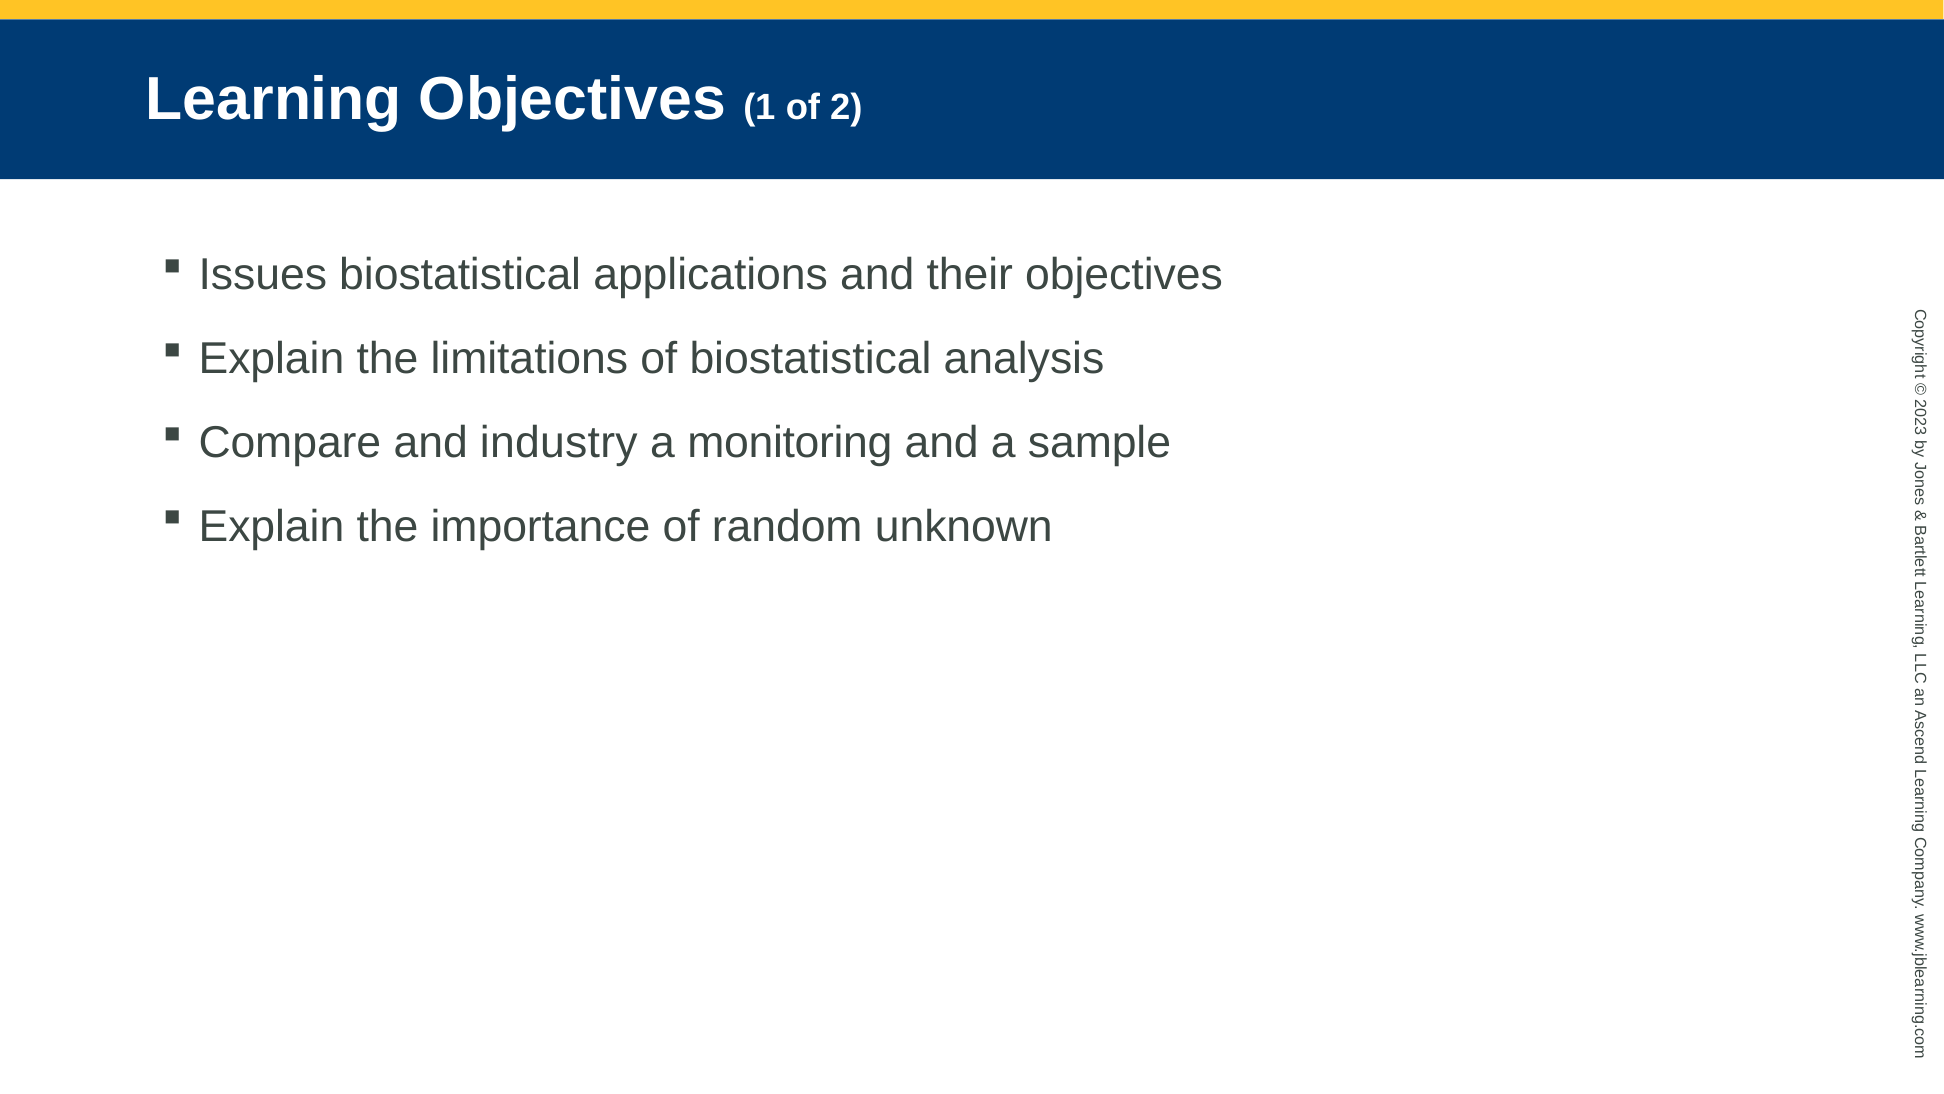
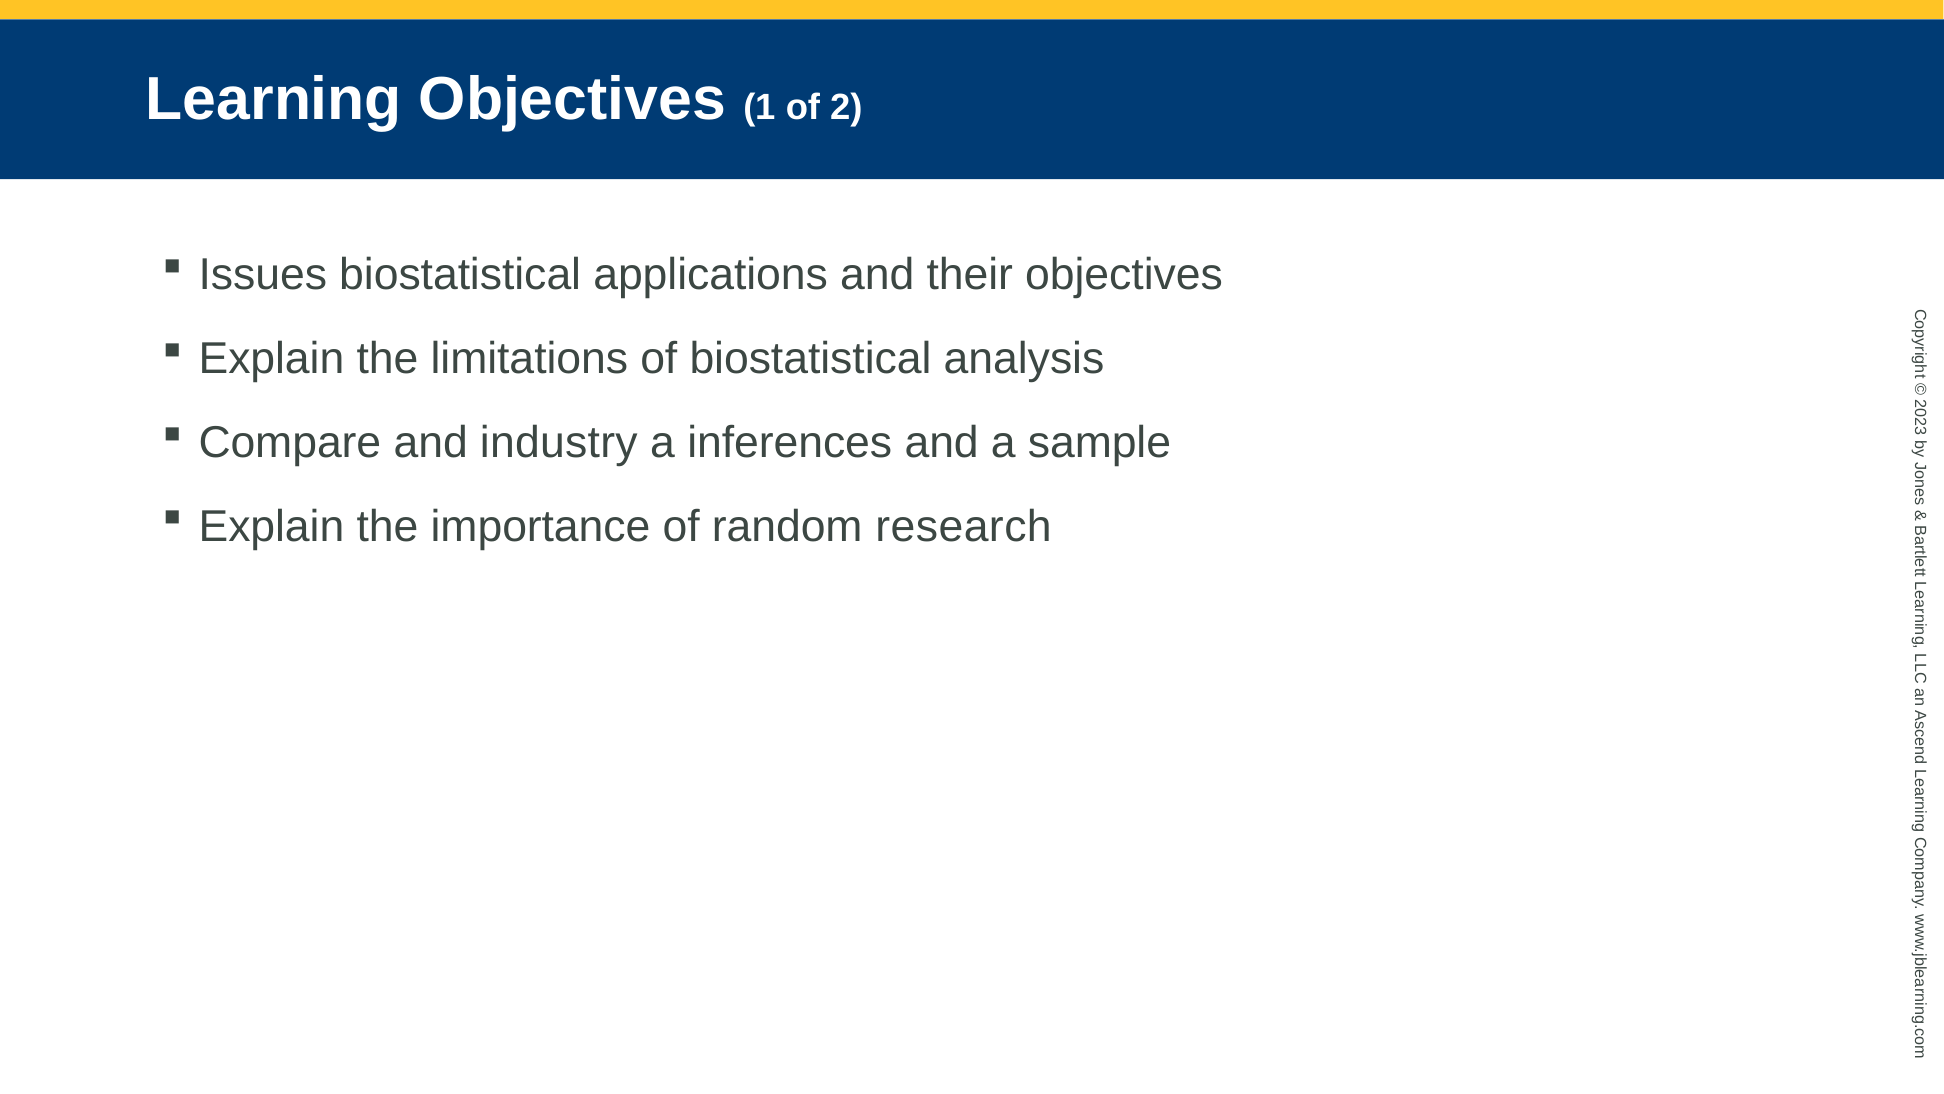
monitoring: monitoring -> inferences
unknown: unknown -> research
